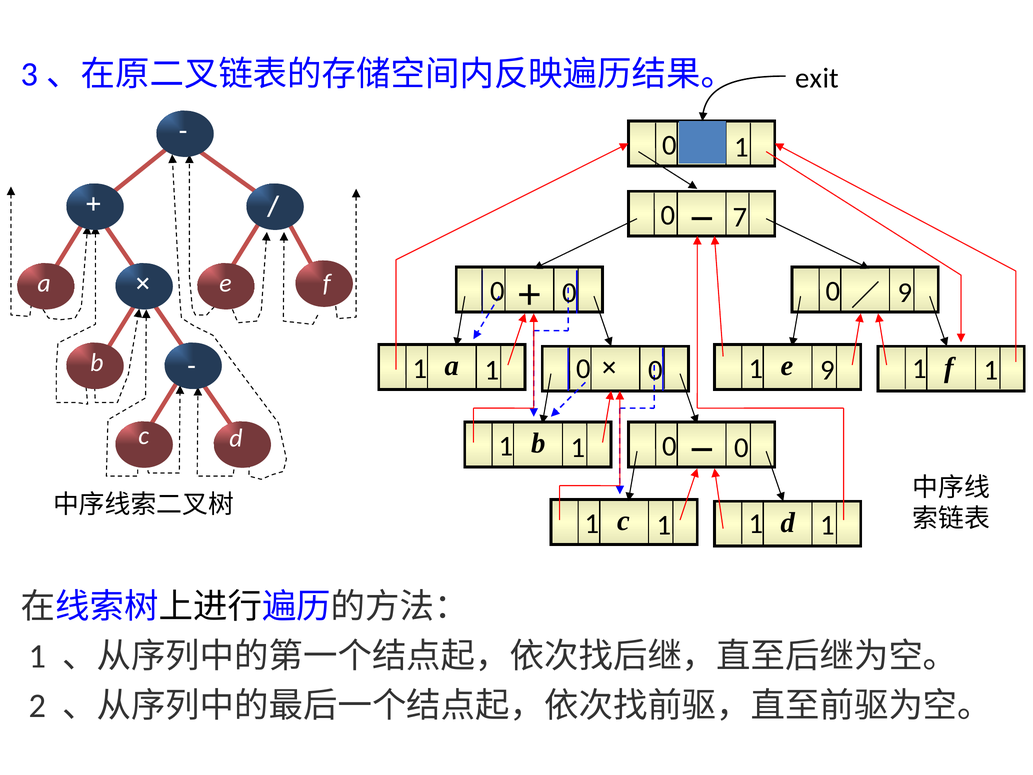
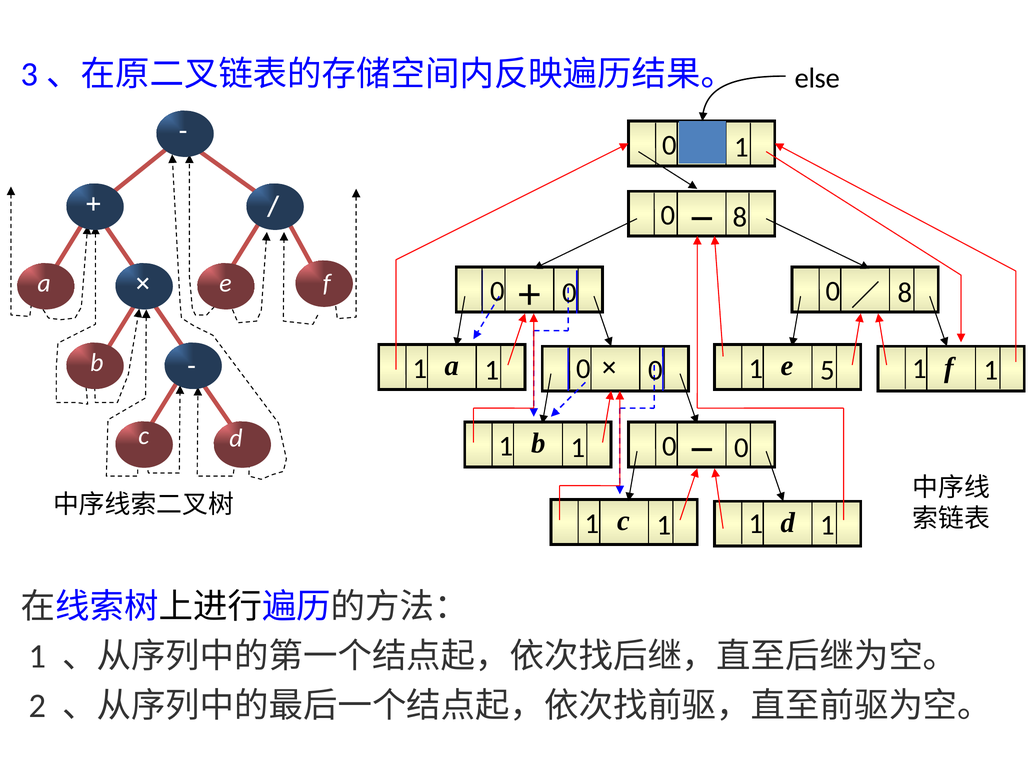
exit: exit -> else
7 at (740, 217): 7 -> 8
9 at (905, 293): 9 -> 8
1 9: 9 -> 5
